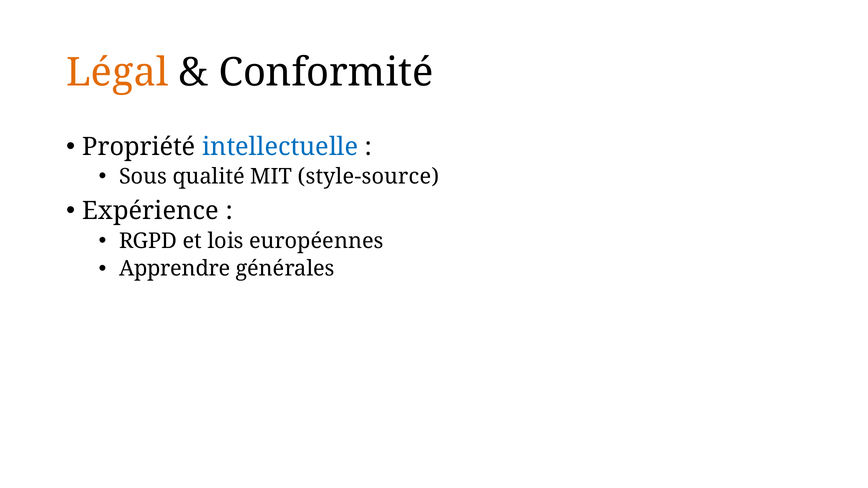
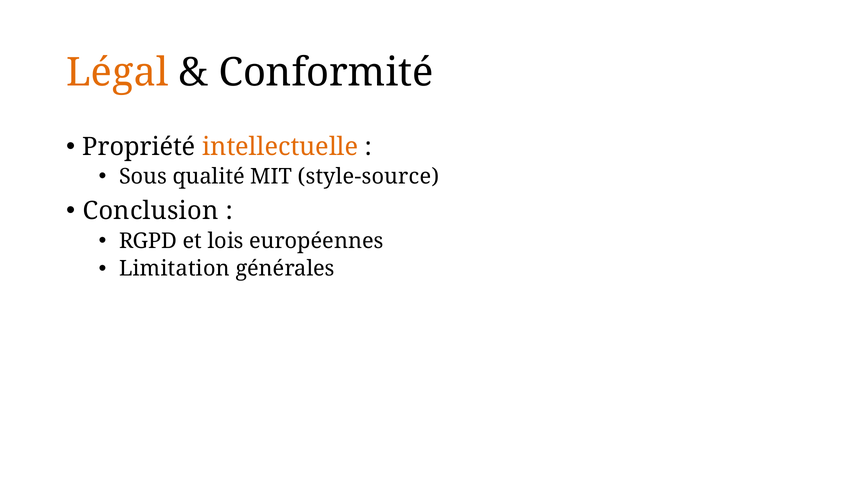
intellectuelle colour: blue -> orange
Expérience: Expérience -> Conclusion
Apprendre: Apprendre -> Limitation
